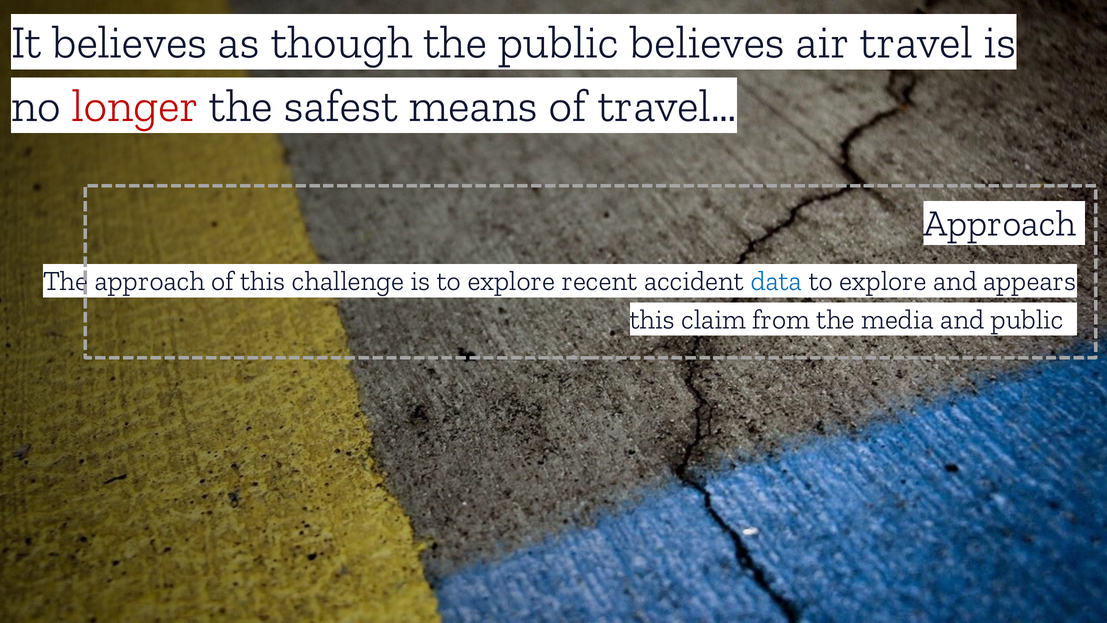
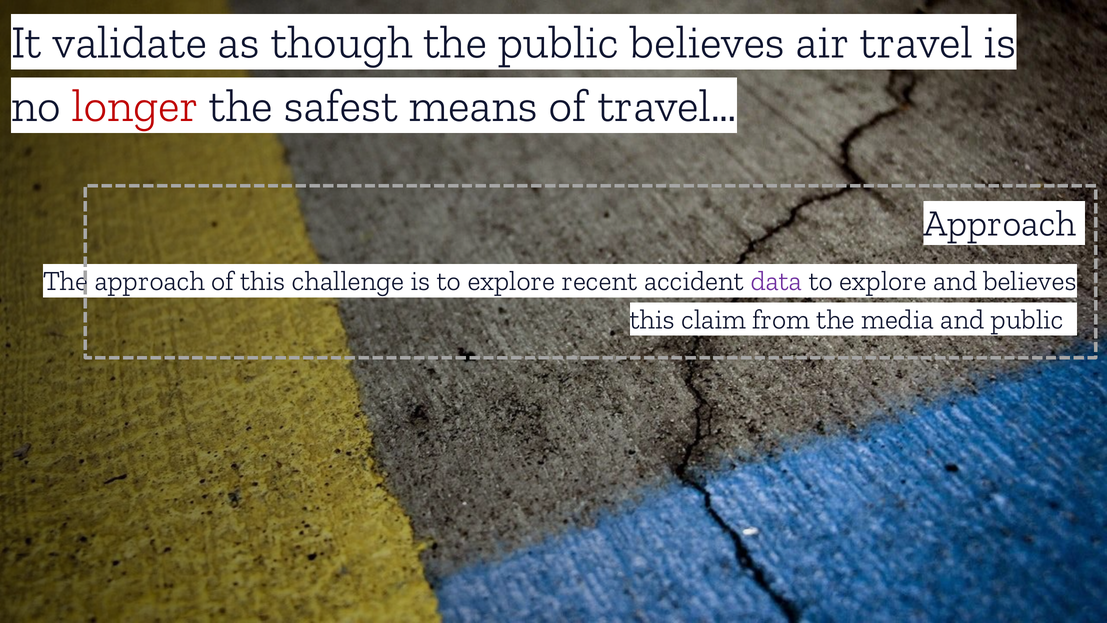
It believes: believes -> validate
data colour: blue -> purple
and appears: appears -> believes
